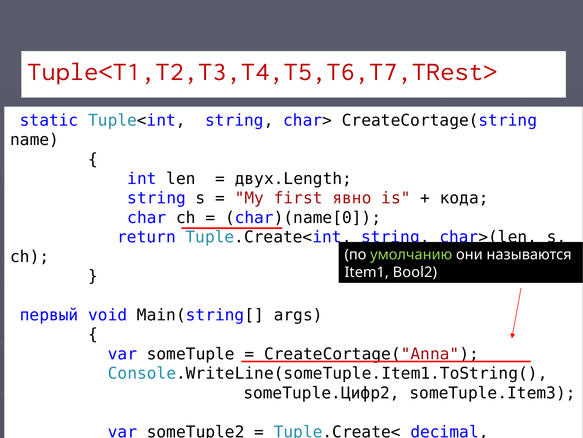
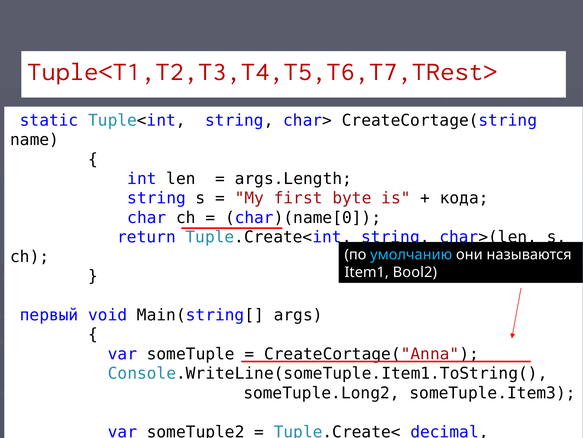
двух.Length: двух.Length -> args.Length
явно: явно -> byte
умолчанию colour: light green -> light blue
someTuple.Цифр2: someTuple.Цифр2 -> someTuple.Long2
